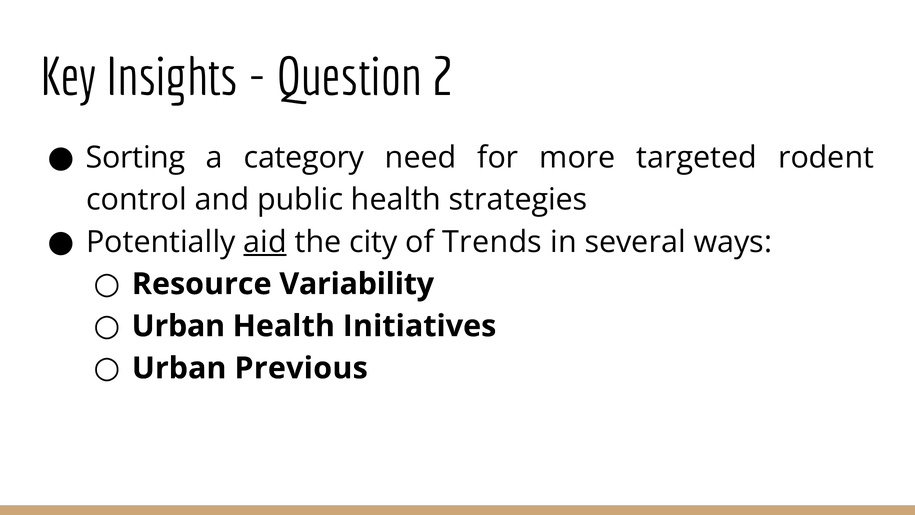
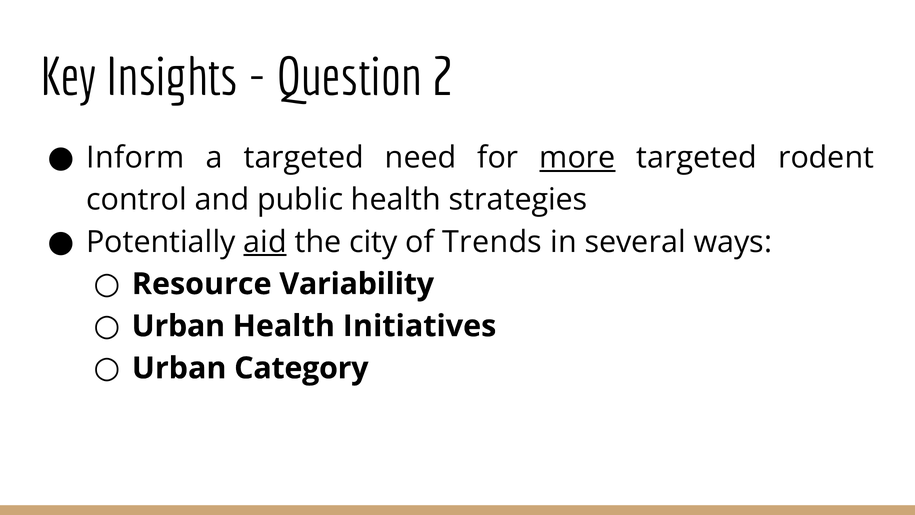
Sorting: Sorting -> Inform
a category: category -> targeted
more underline: none -> present
Previous: Previous -> Category
